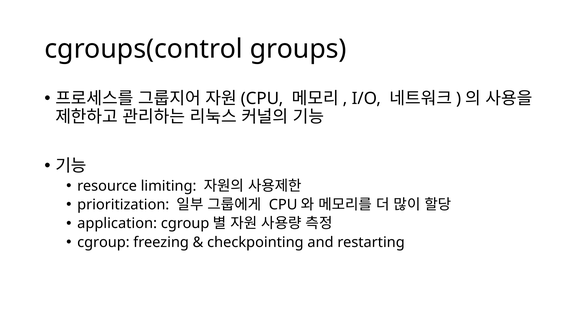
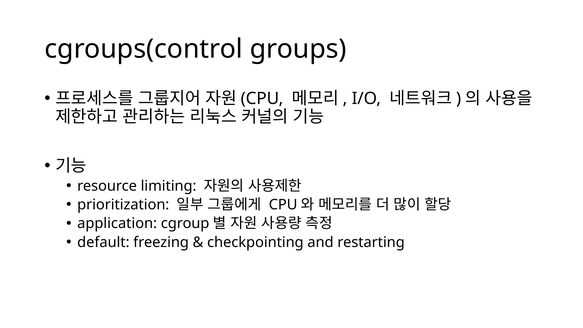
cgroup at (103, 242): cgroup -> default
